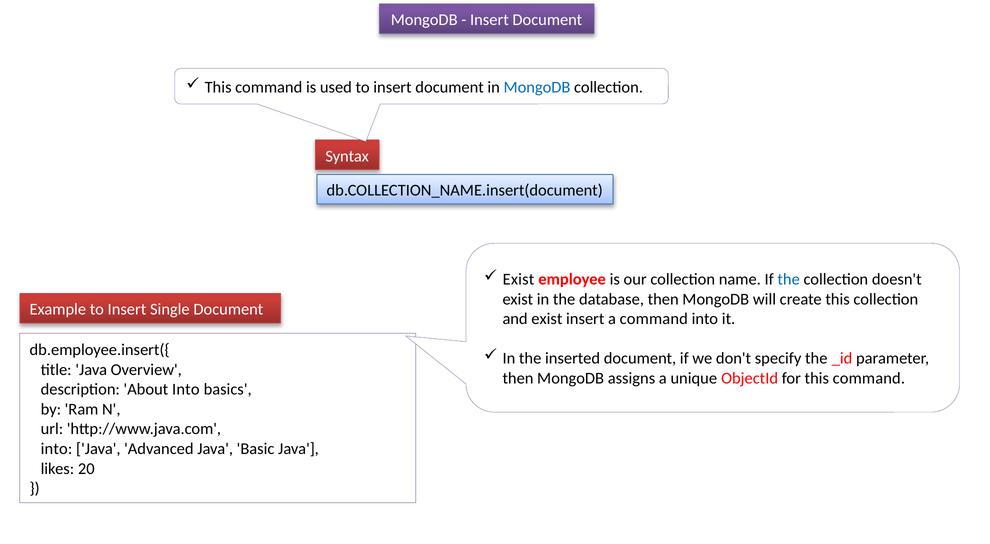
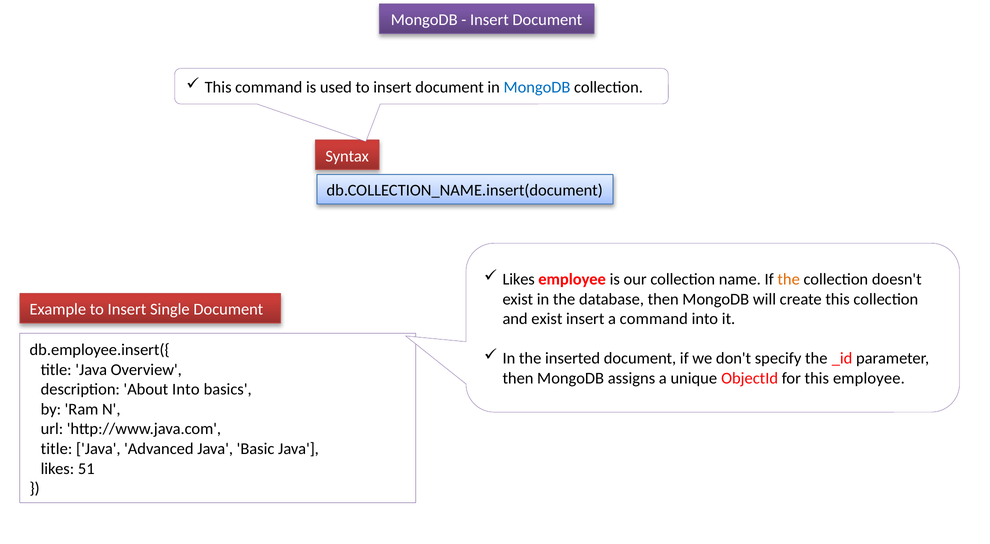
Exist at (518, 280): Exist -> Likes
the at (789, 280) colour: blue -> orange
for this command: command -> employee
into at (57, 449): into -> title
20: 20 -> 51
